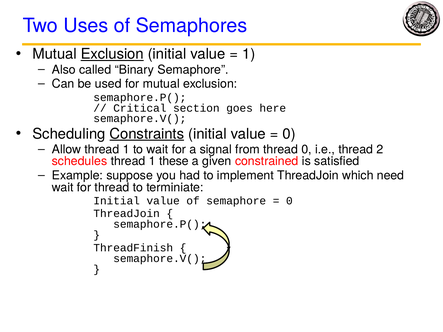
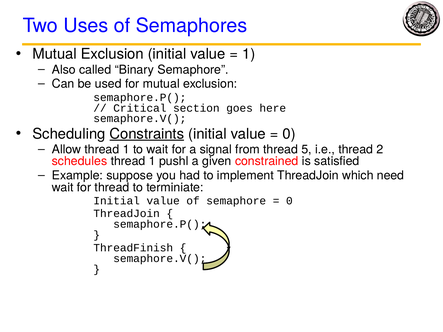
Exclusion at (112, 54) underline: present -> none
thread 0: 0 -> 5
these: these -> pushl
